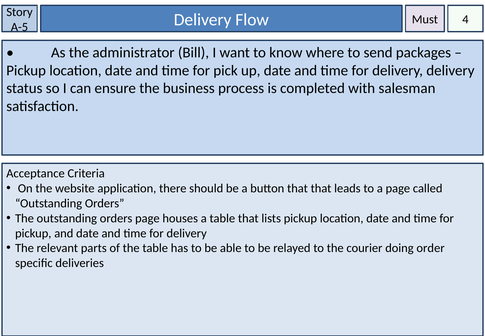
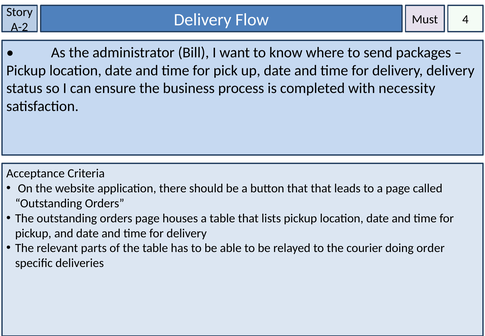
A-5: A-5 -> A-2
salesman: salesman -> necessity
